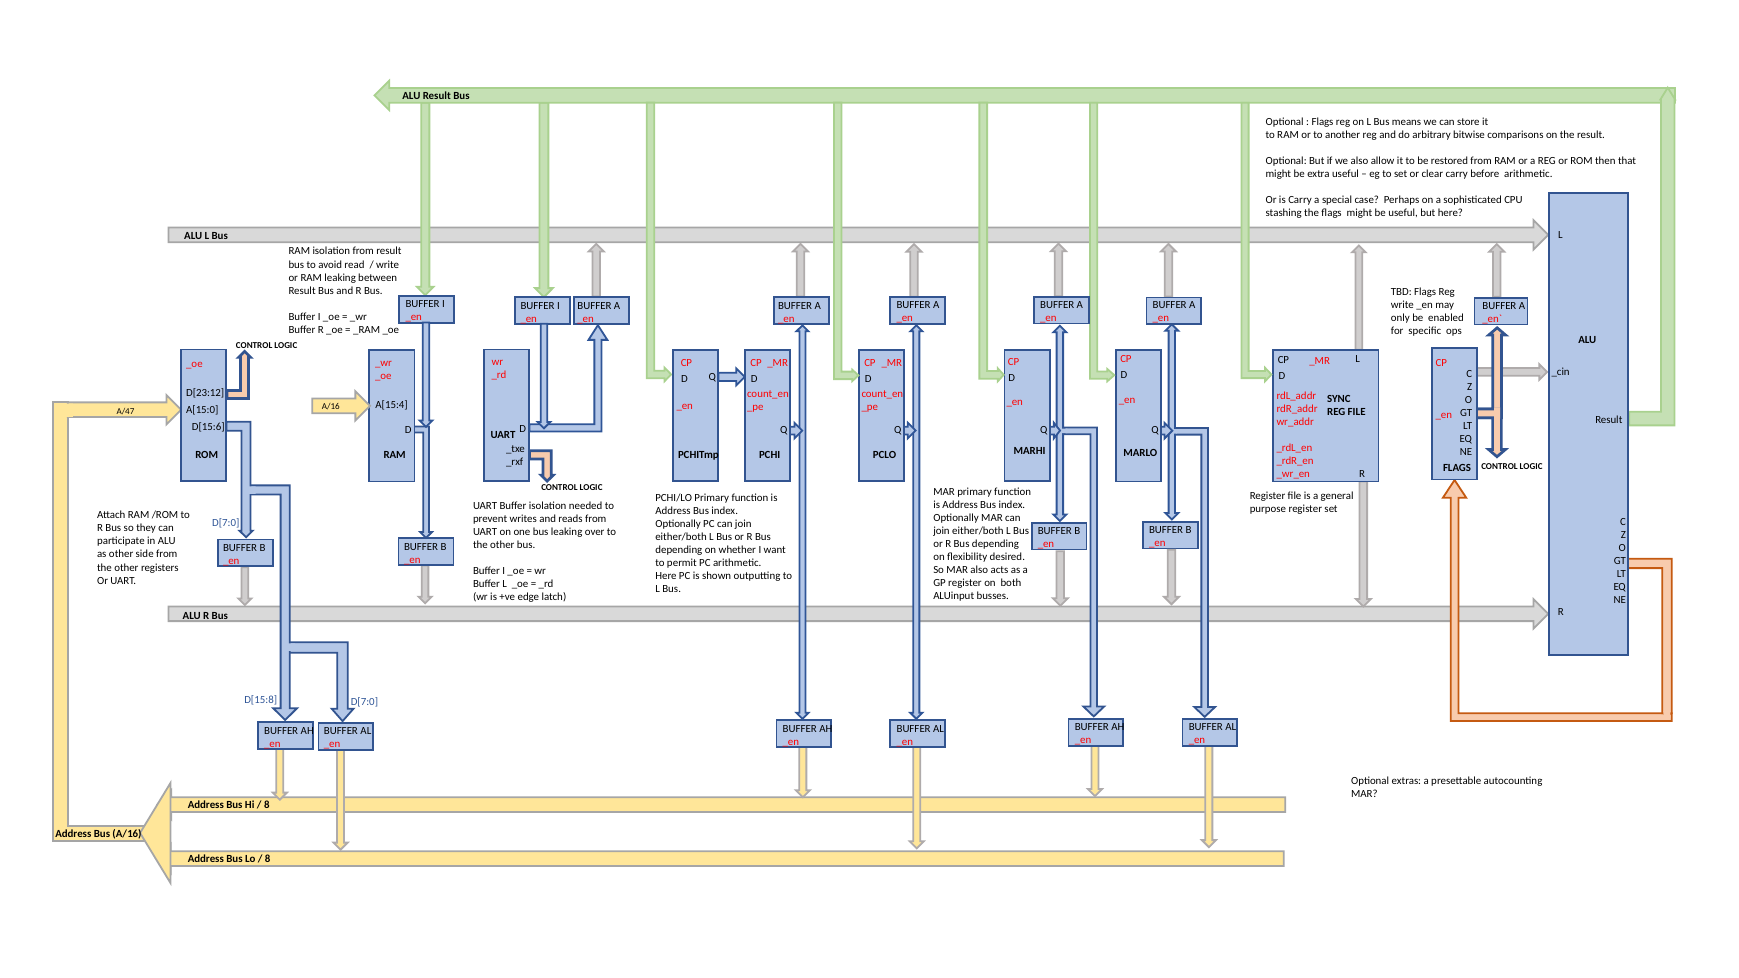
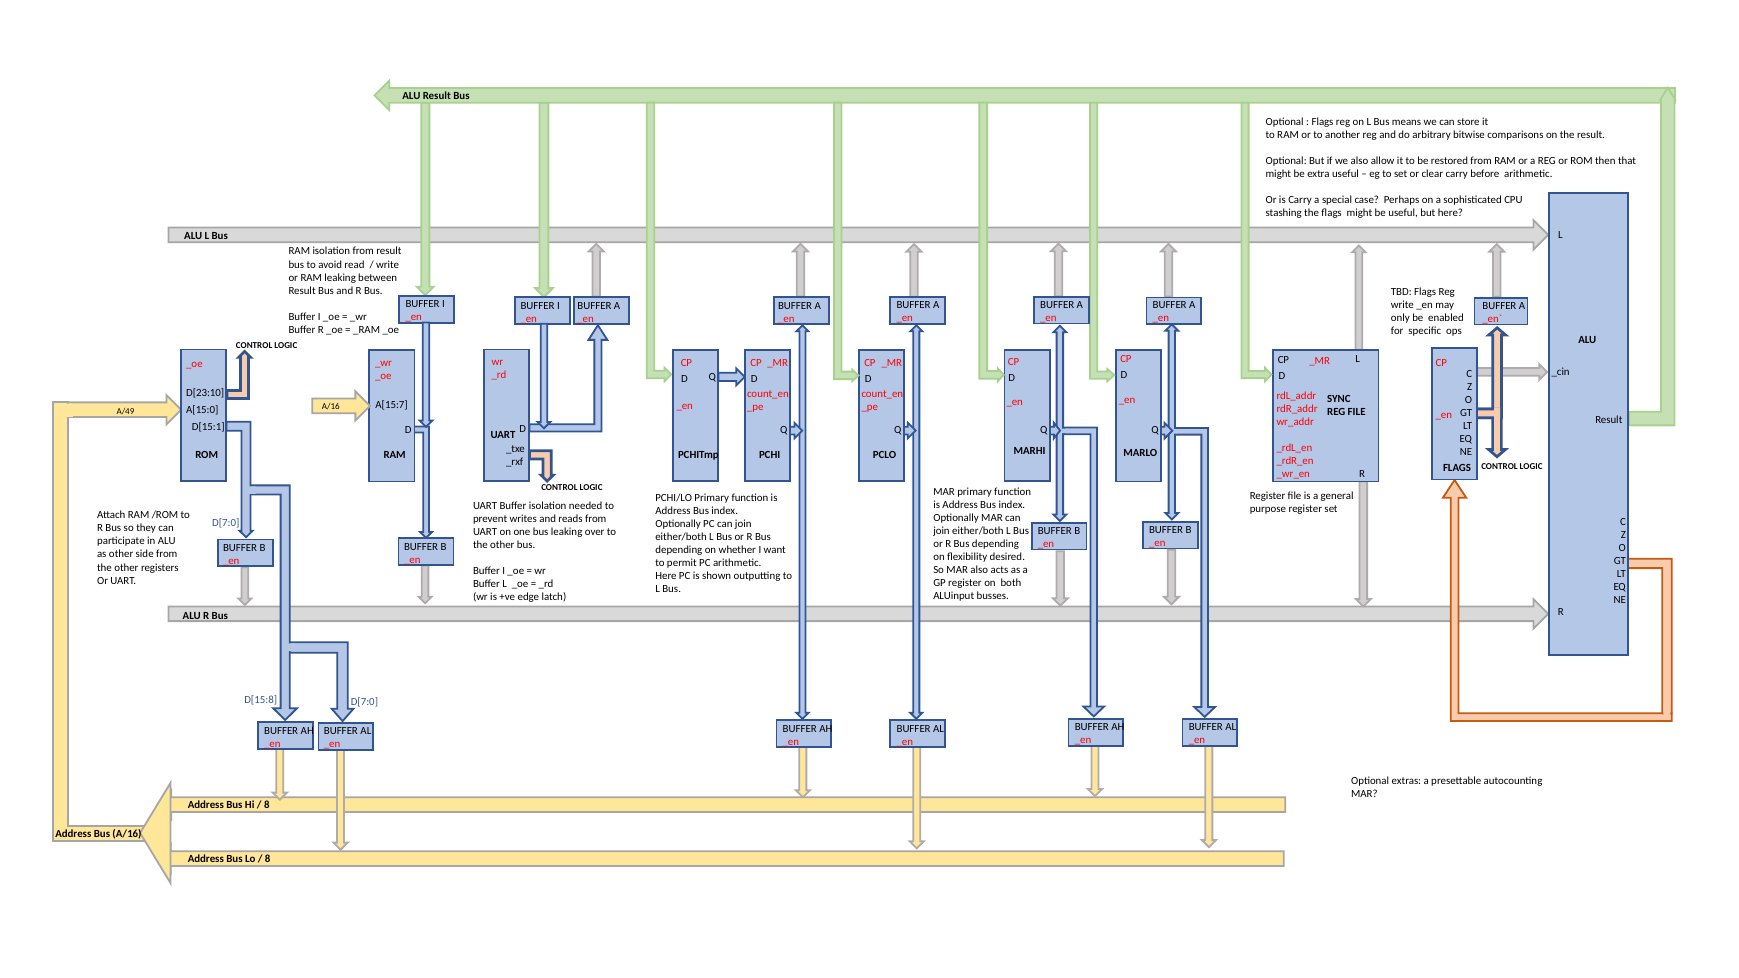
D[23:12: D[23:12 -> D[23:10
A[15:4: A[15:4 -> A[15:7
A/47: A/47 -> A/49
D[15:6: D[15:6 -> D[15:1
